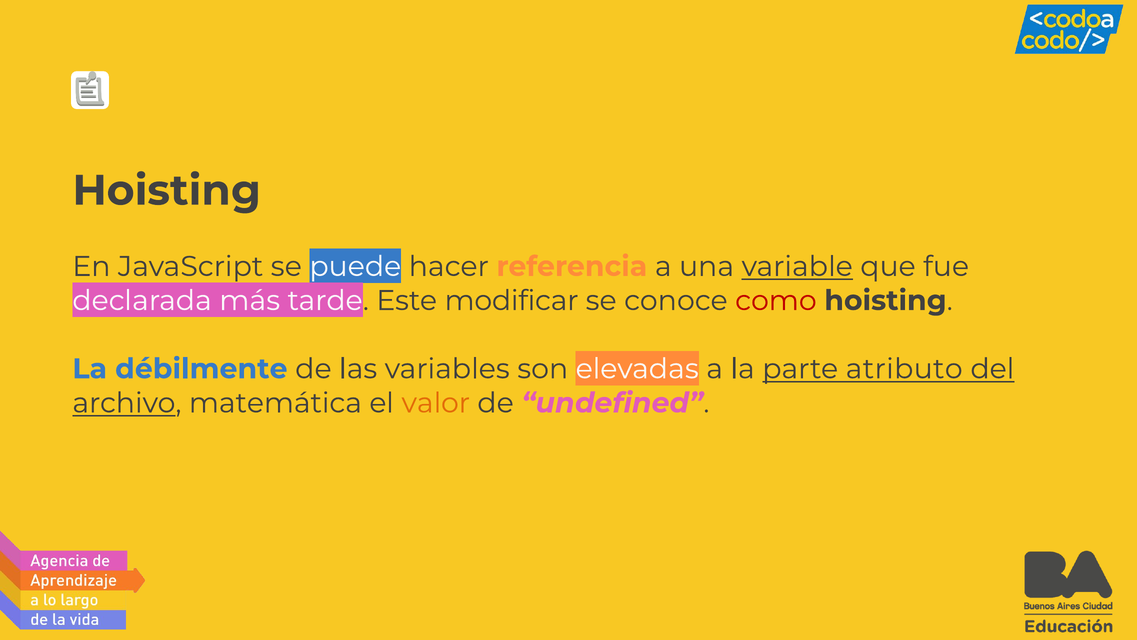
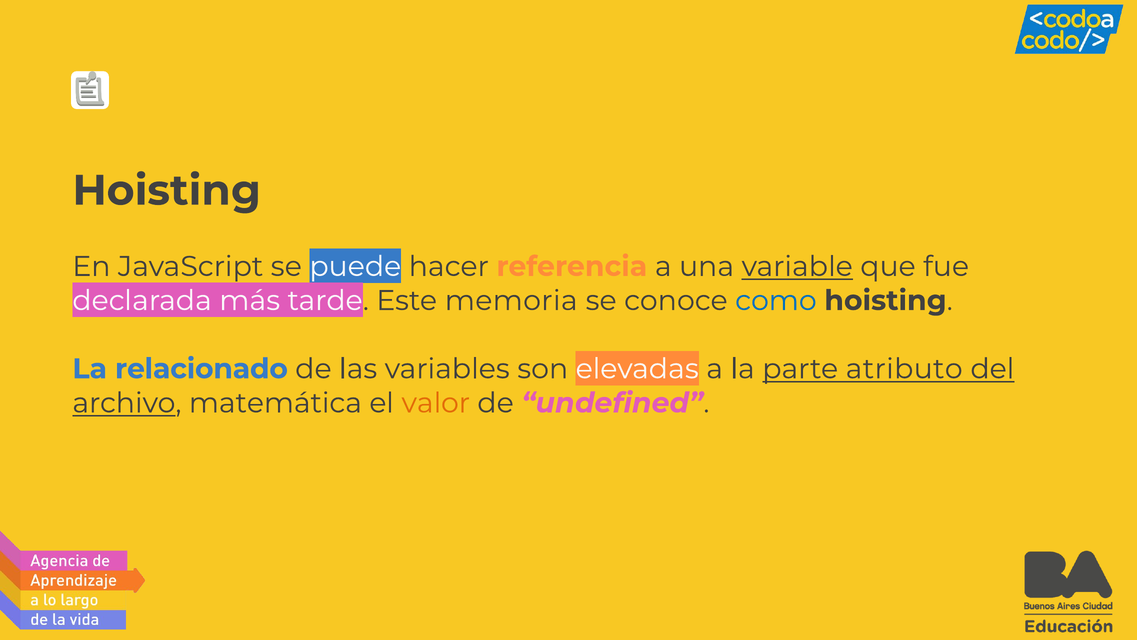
modificar: modificar -> memoria
como colour: red -> blue
débilmente: débilmente -> relacionado
